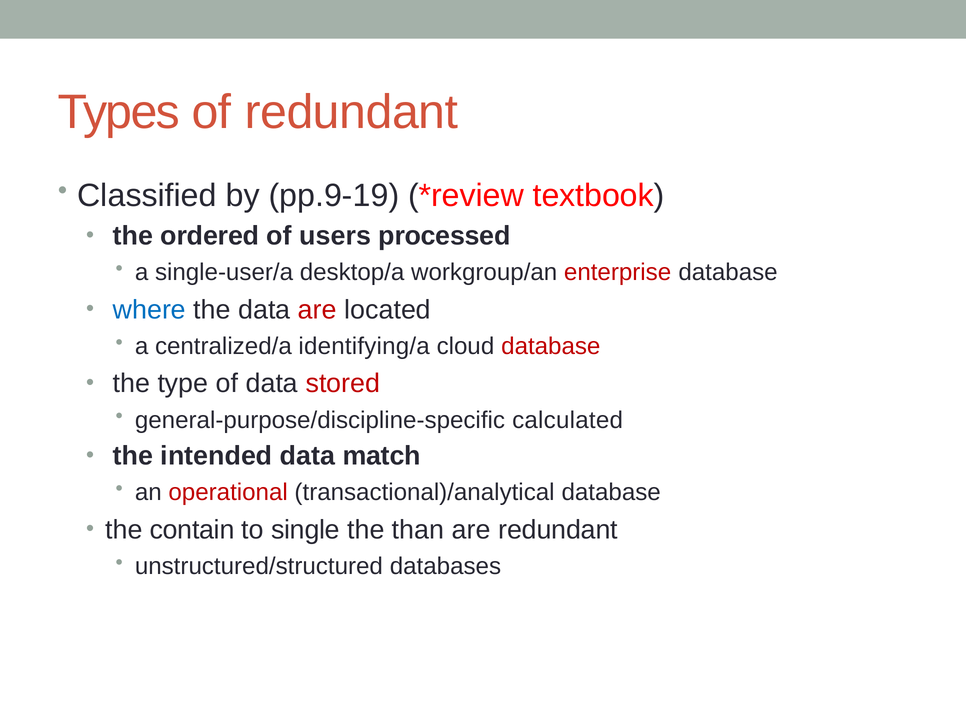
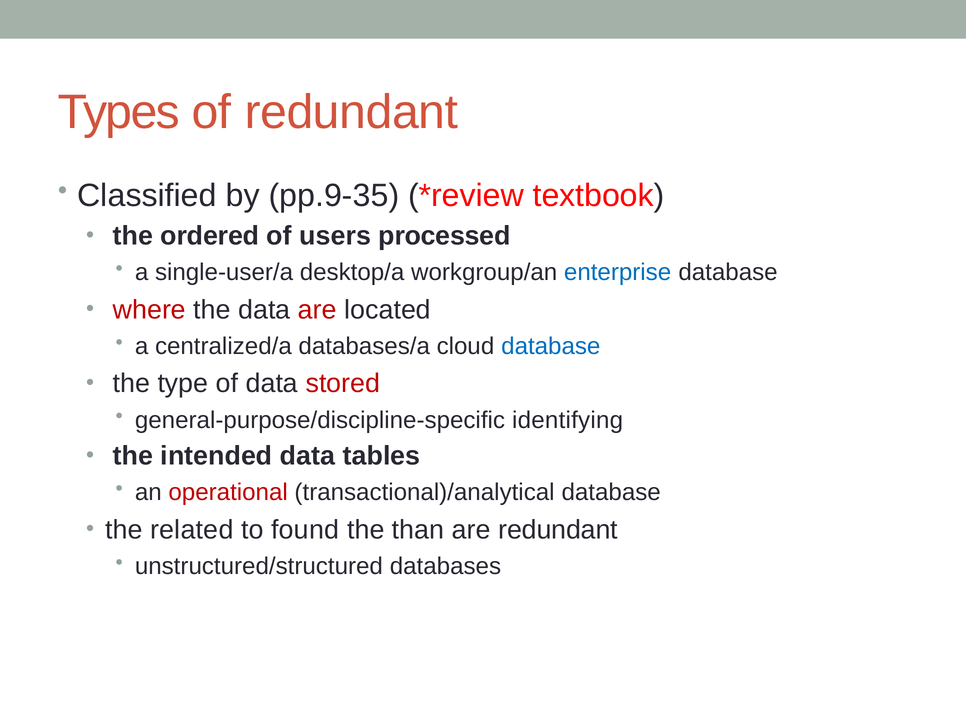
pp.9-19: pp.9-19 -> pp.9-35
enterprise colour: red -> blue
where colour: blue -> red
identifying/a: identifying/a -> databases/a
database at (551, 346) colour: red -> blue
calculated: calculated -> identifying
match: match -> tables
contain: contain -> related
single: single -> found
